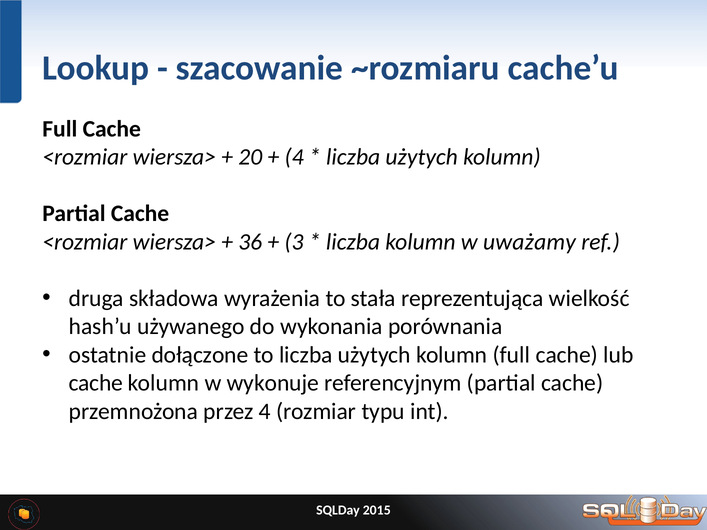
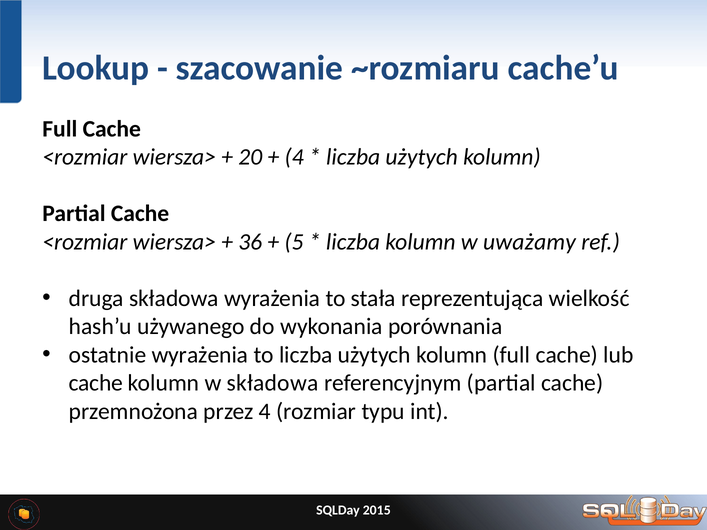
3: 3 -> 5
ostatnie dołączone: dołączone -> wyrażenia
w wykonuje: wykonuje -> składowa
